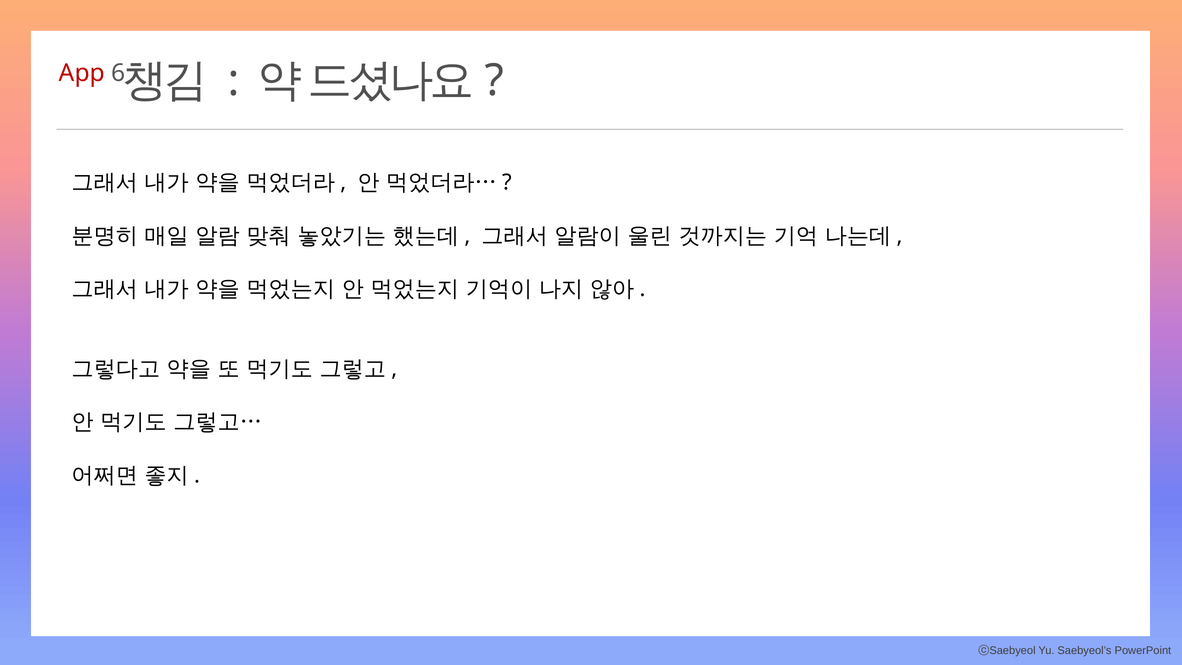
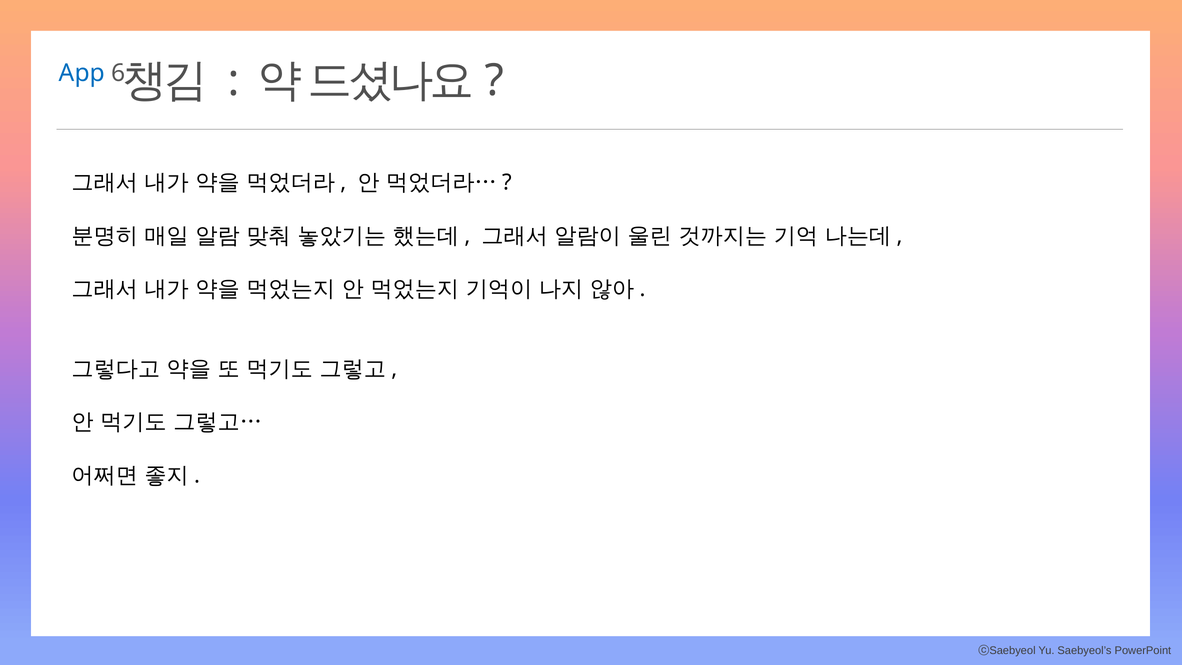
App colour: red -> blue
